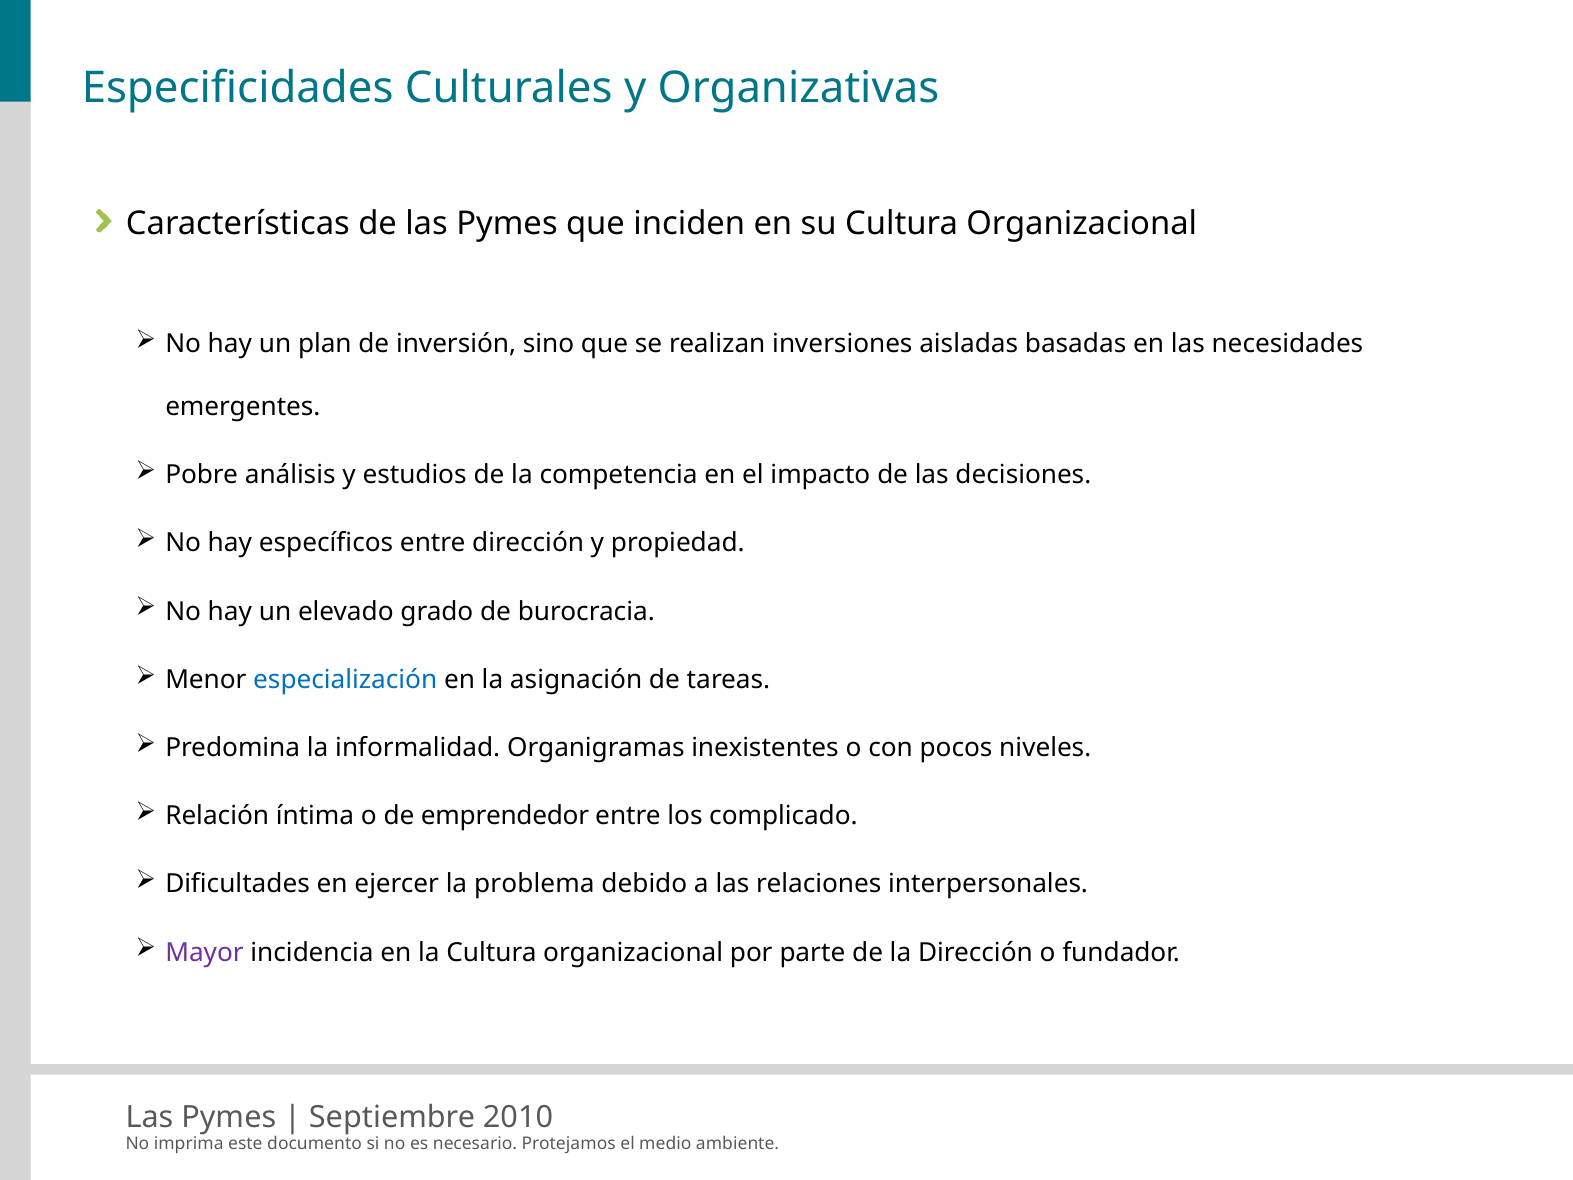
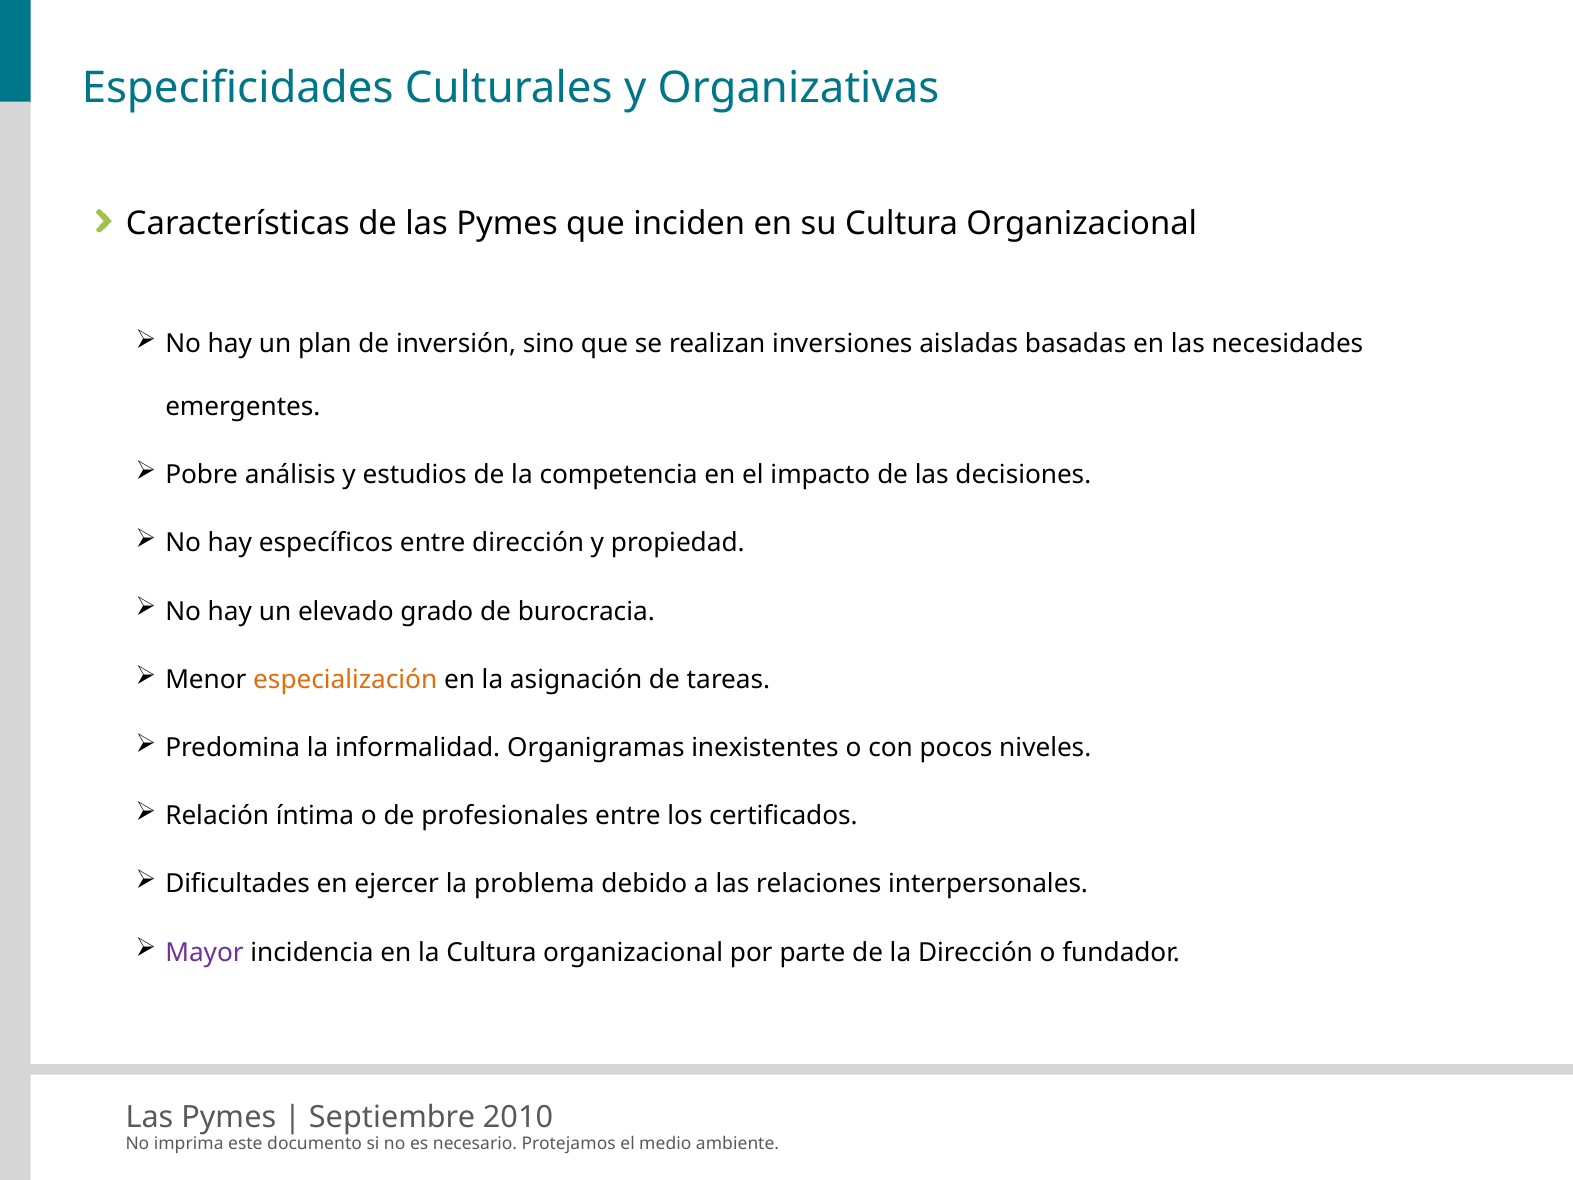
especialización colour: blue -> orange
emprendedor: emprendedor -> profesionales
complicado: complicado -> certificados
